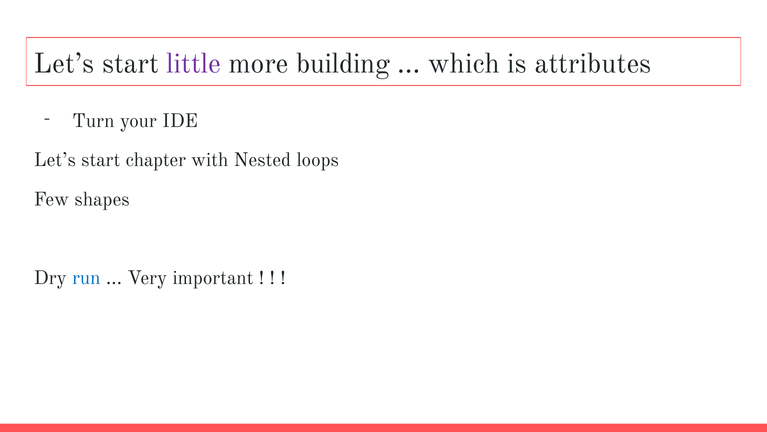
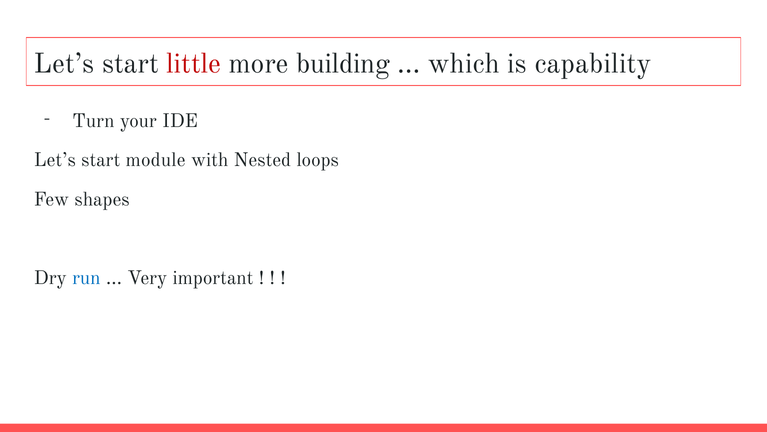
little colour: purple -> red
attributes: attributes -> capability
chapter: chapter -> module
